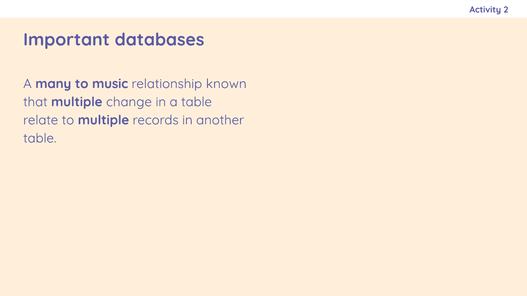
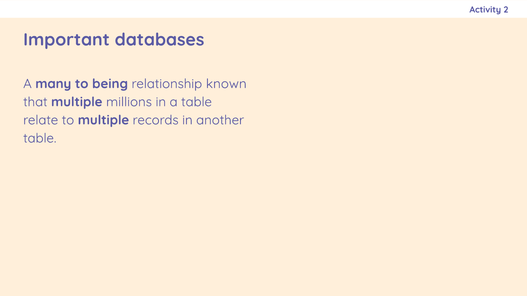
music: music -> being
change: change -> millions
